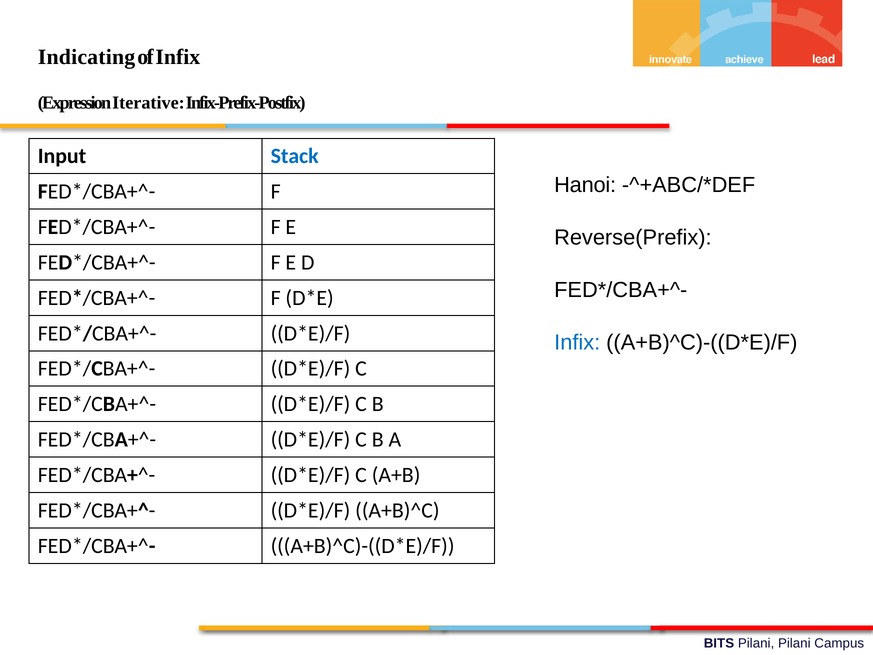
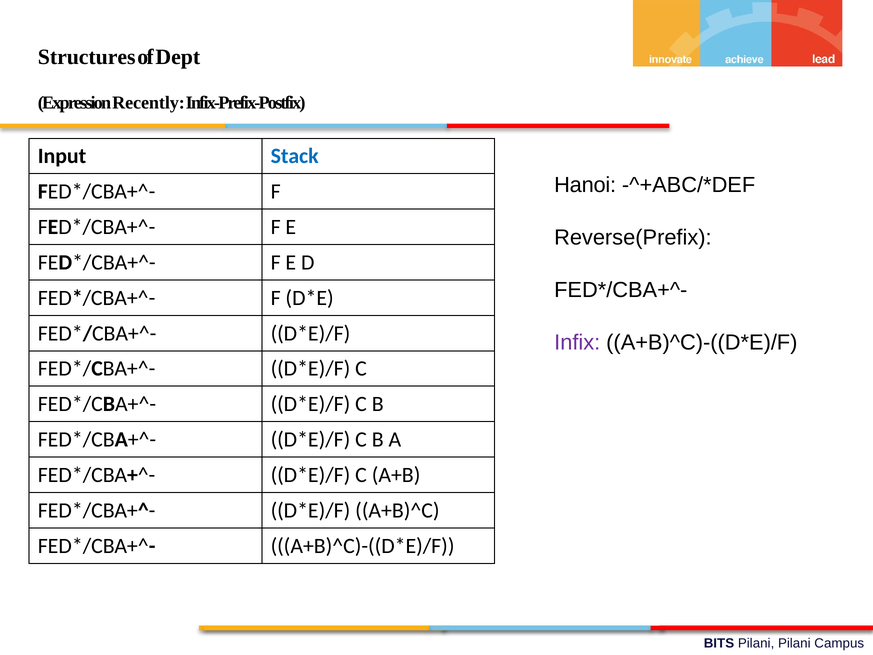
Indicating: Indicating -> Structures
of Infix: Infix -> Dept
Iterative: Iterative -> Recently
Infix at (577, 342) colour: blue -> purple
